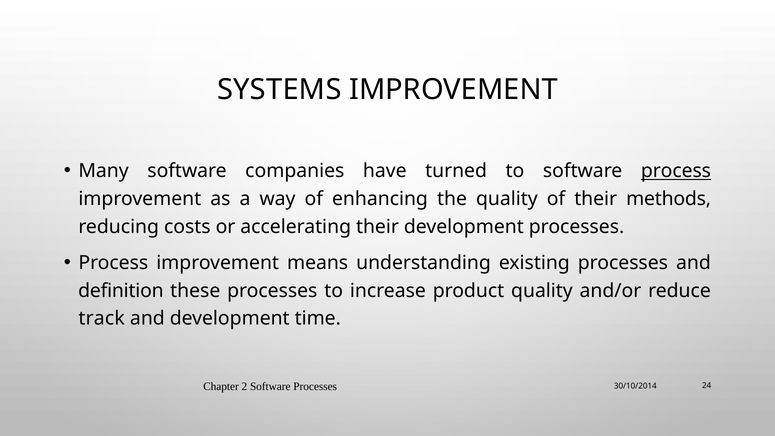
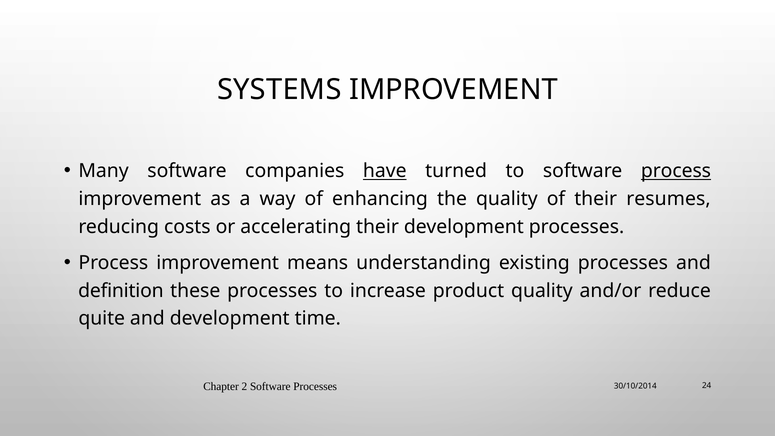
have underline: none -> present
methods: methods -> resumes
track: track -> quite
